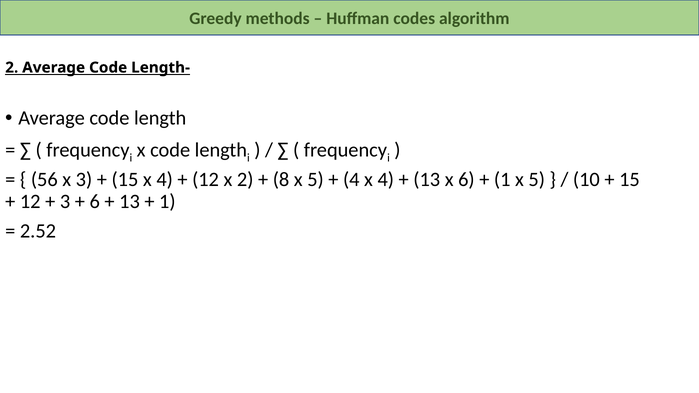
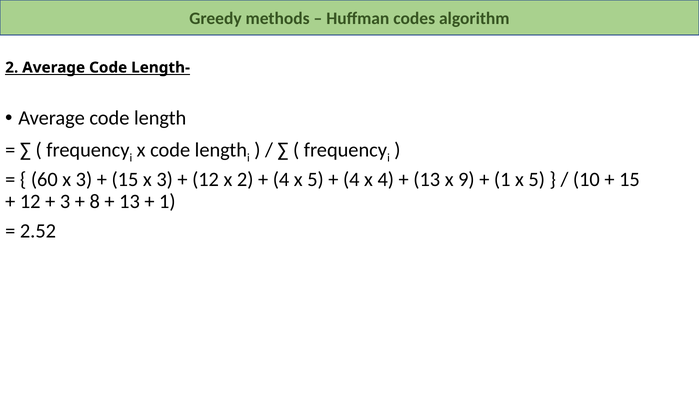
56: 56 -> 60
15 x 4: 4 -> 3
8 at (281, 180): 8 -> 4
x 6: 6 -> 9
6 at (95, 202): 6 -> 8
